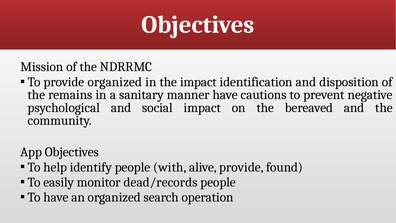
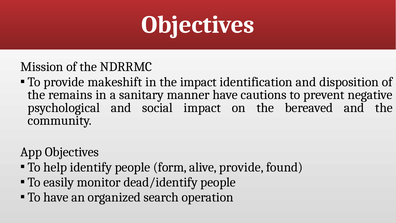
provide organized: organized -> makeshift
with: with -> form
dead/records: dead/records -> dead/identify
